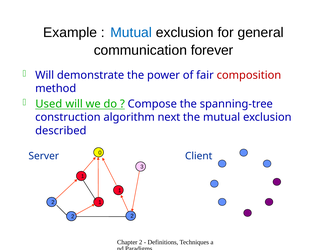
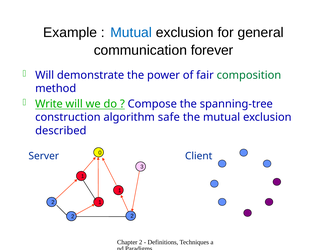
composition colour: red -> green
Used: Used -> Write
next: next -> safe
